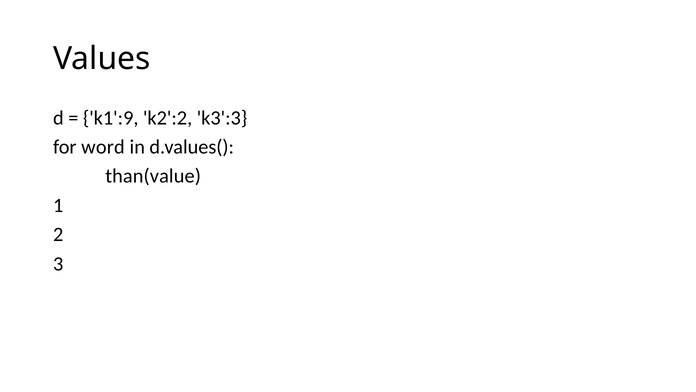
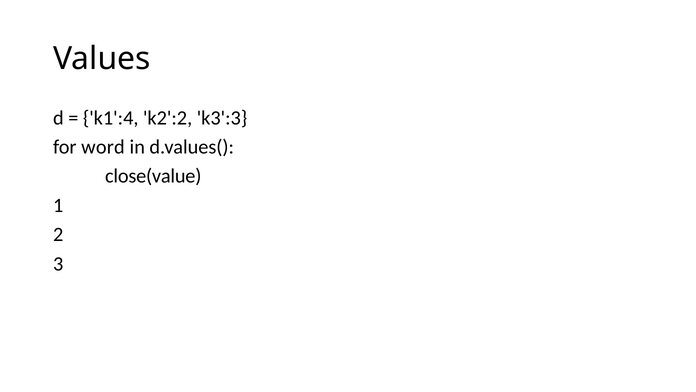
k1':9: k1':9 -> k1':4
than(value: than(value -> close(value
